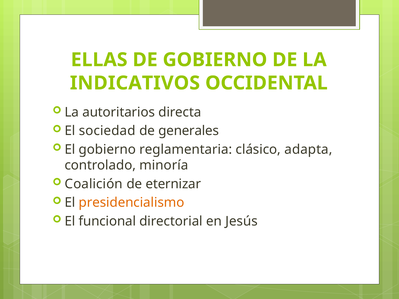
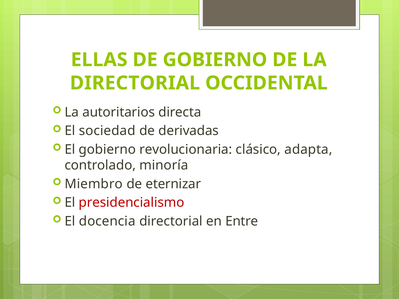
INDICATIVOS at (135, 83): INDICATIVOS -> DIRECTORIAL
generales: generales -> derivadas
reglamentaria: reglamentaria -> revolucionaria
Coalición: Coalición -> Miembro
presidencialismo colour: orange -> red
funcional: funcional -> docencia
Jesús: Jesús -> Entre
